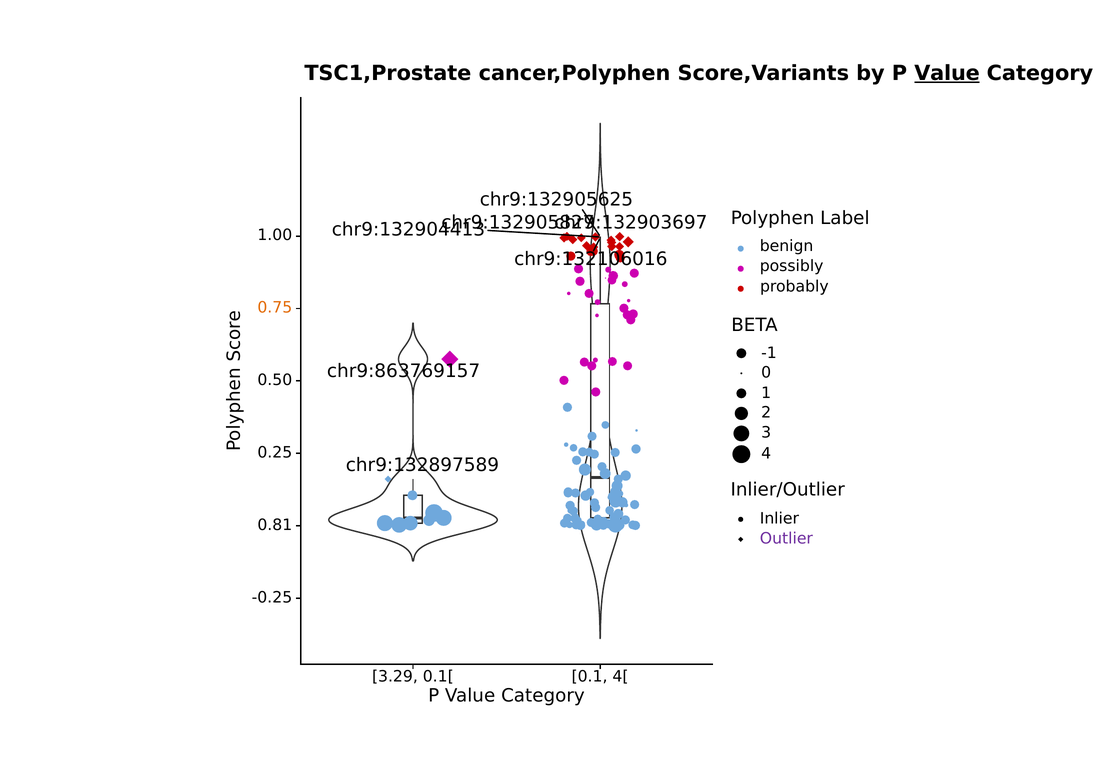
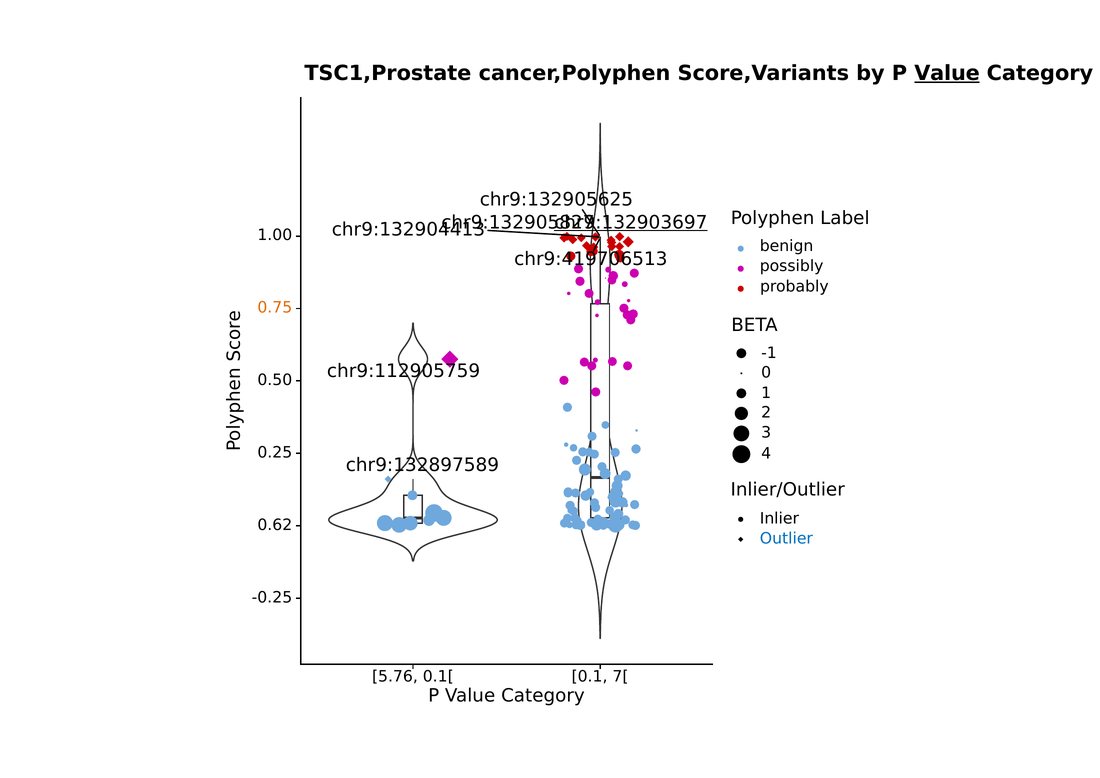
chr9:132903697 underline: none -> present
chr9:132106016: chr9:132106016 -> chr9:419706513
chr9:863769157: chr9:863769157 -> chr9:112905759
0.81: 0.81 -> 0.62
Outlier colour: purple -> blue
3.29: 3.29 -> 5.76
4[: 4[ -> 7[
